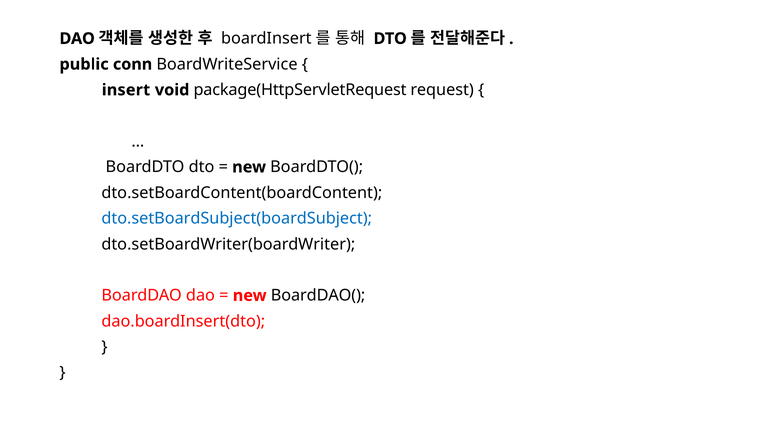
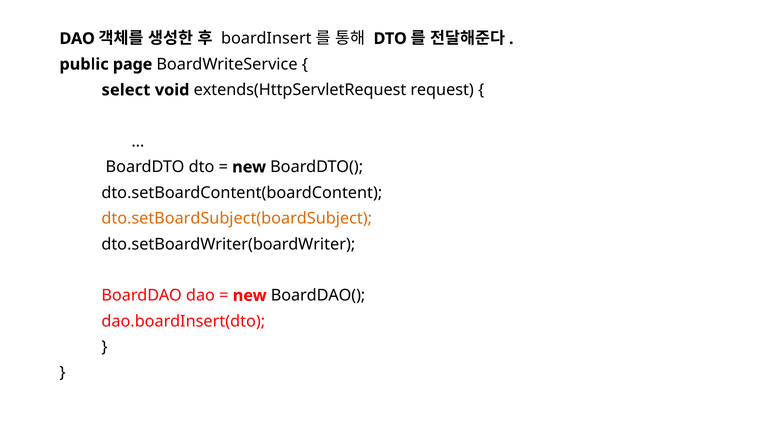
conn: conn -> page
insert: insert -> select
package(HttpServletRequest: package(HttpServletRequest -> extends(HttpServletRequest
dto.setBoardSubject(boardSubject colour: blue -> orange
